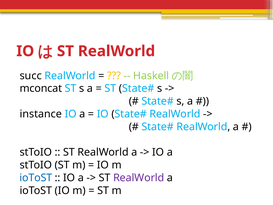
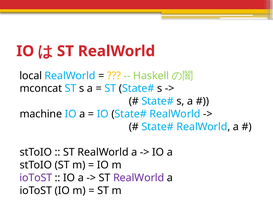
succ: succ -> local
instance: instance -> machine
ioToST at (36, 178) colour: blue -> purple
